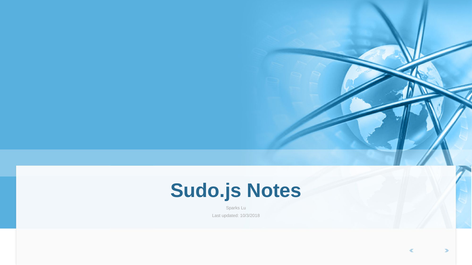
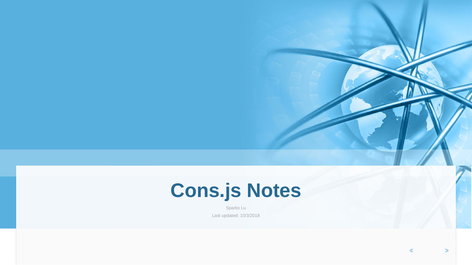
Sudo.js: Sudo.js -> Cons.js
